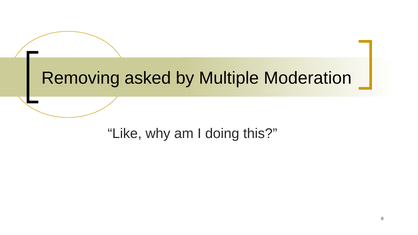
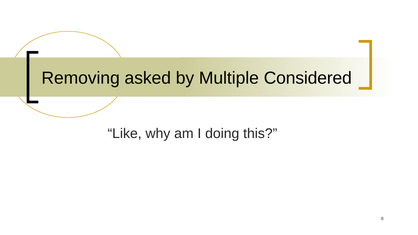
Moderation: Moderation -> Considered
